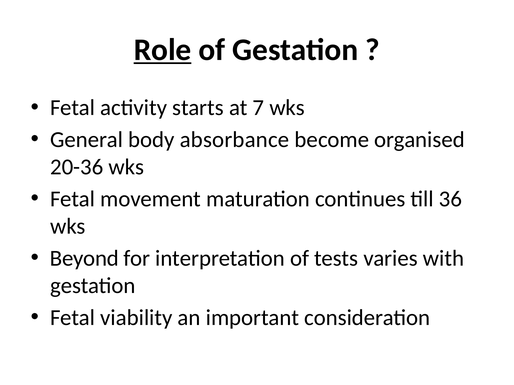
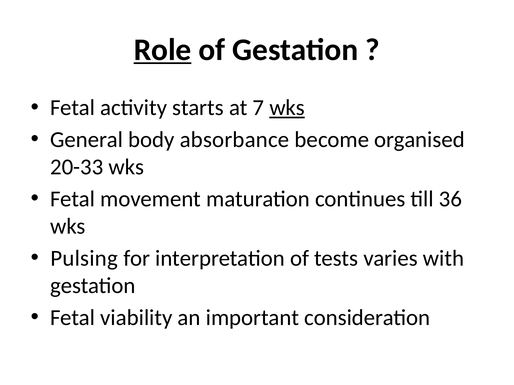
wks at (287, 108) underline: none -> present
20-36: 20-36 -> 20-33
Beyond: Beyond -> Pulsing
